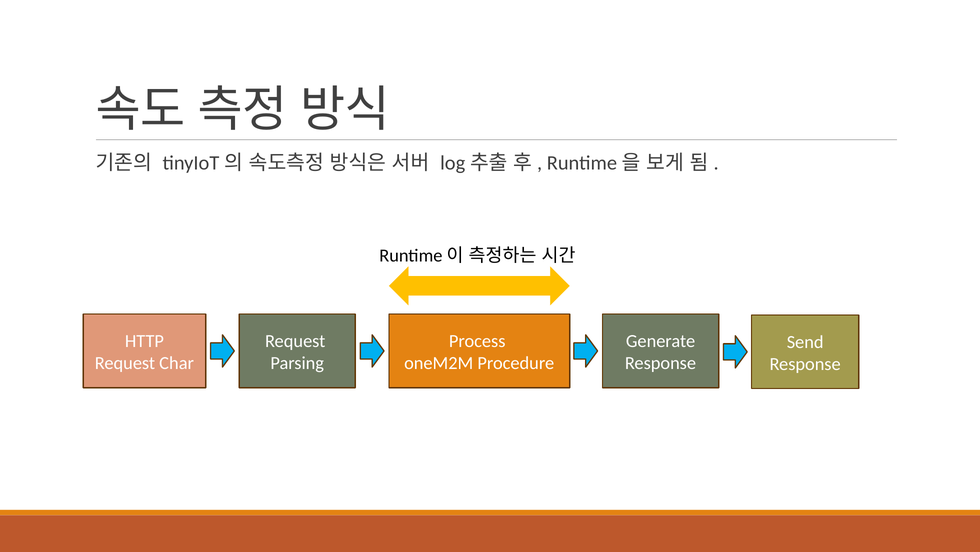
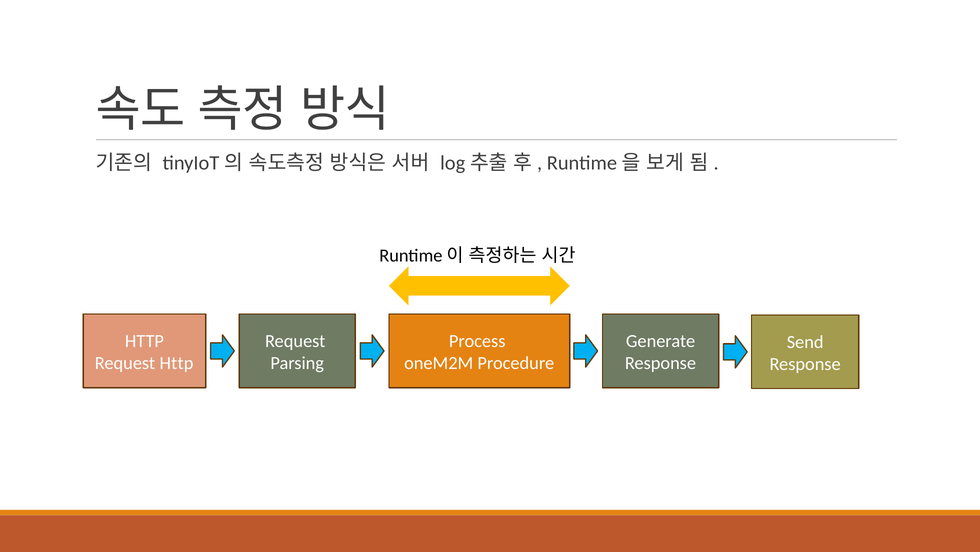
Request Char: Char -> Http
